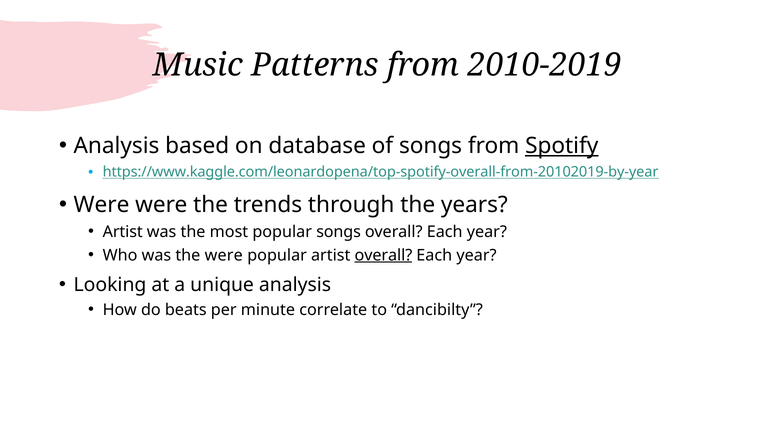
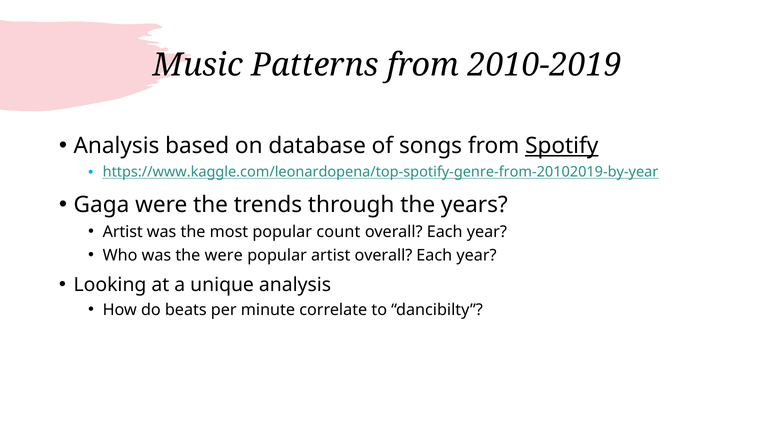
https://www.kaggle.com/leonardopena/top-spotify-overall-from-20102019-by-year: https://www.kaggle.com/leonardopena/top-spotify-overall-from-20102019-by-year -> https://www.kaggle.com/leonardopena/top-spotify-genre-from-20102019-by-year
Were at (101, 205): Were -> Gaga
popular songs: songs -> count
overall at (383, 255) underline: present -> none
